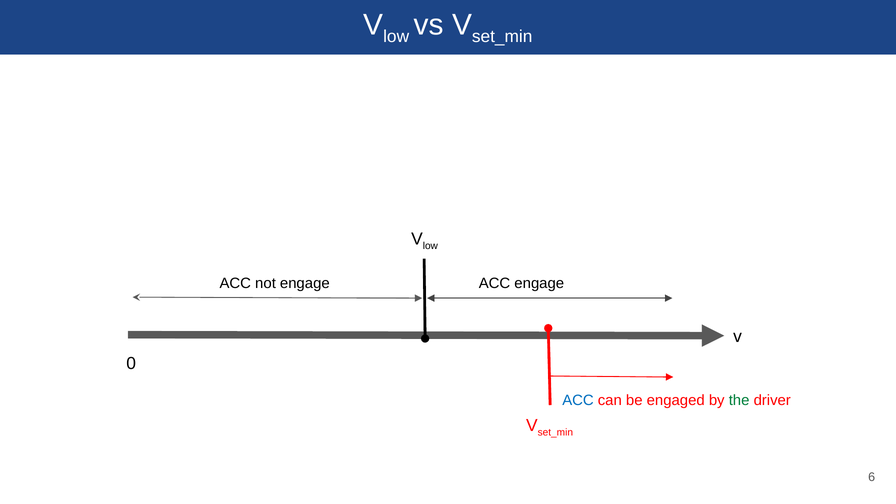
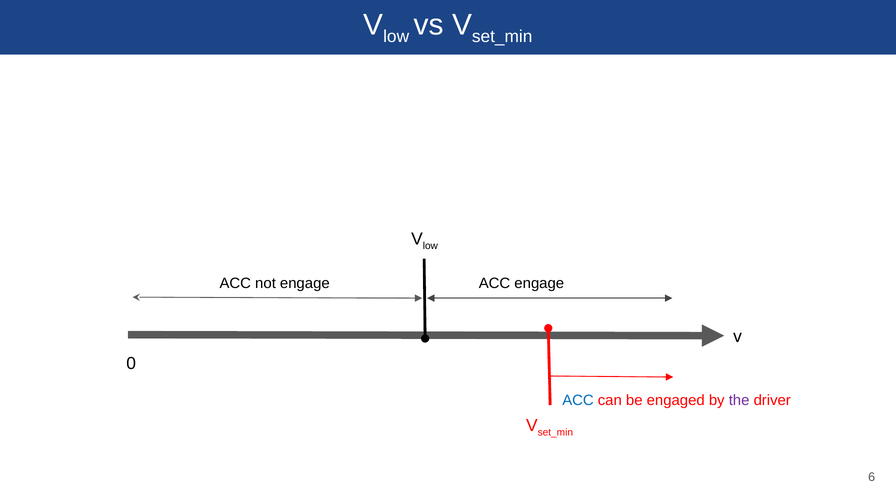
the colour: green -> purple
